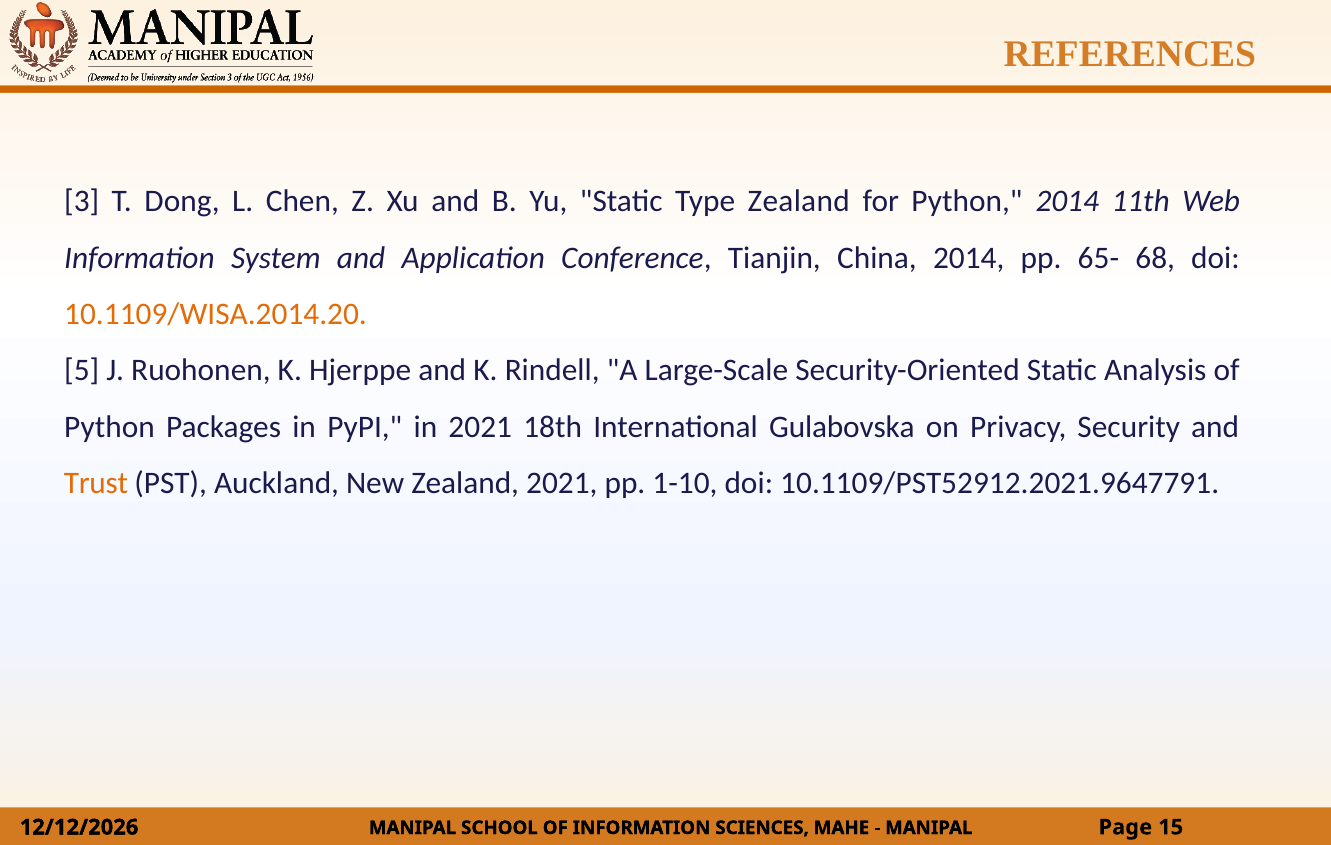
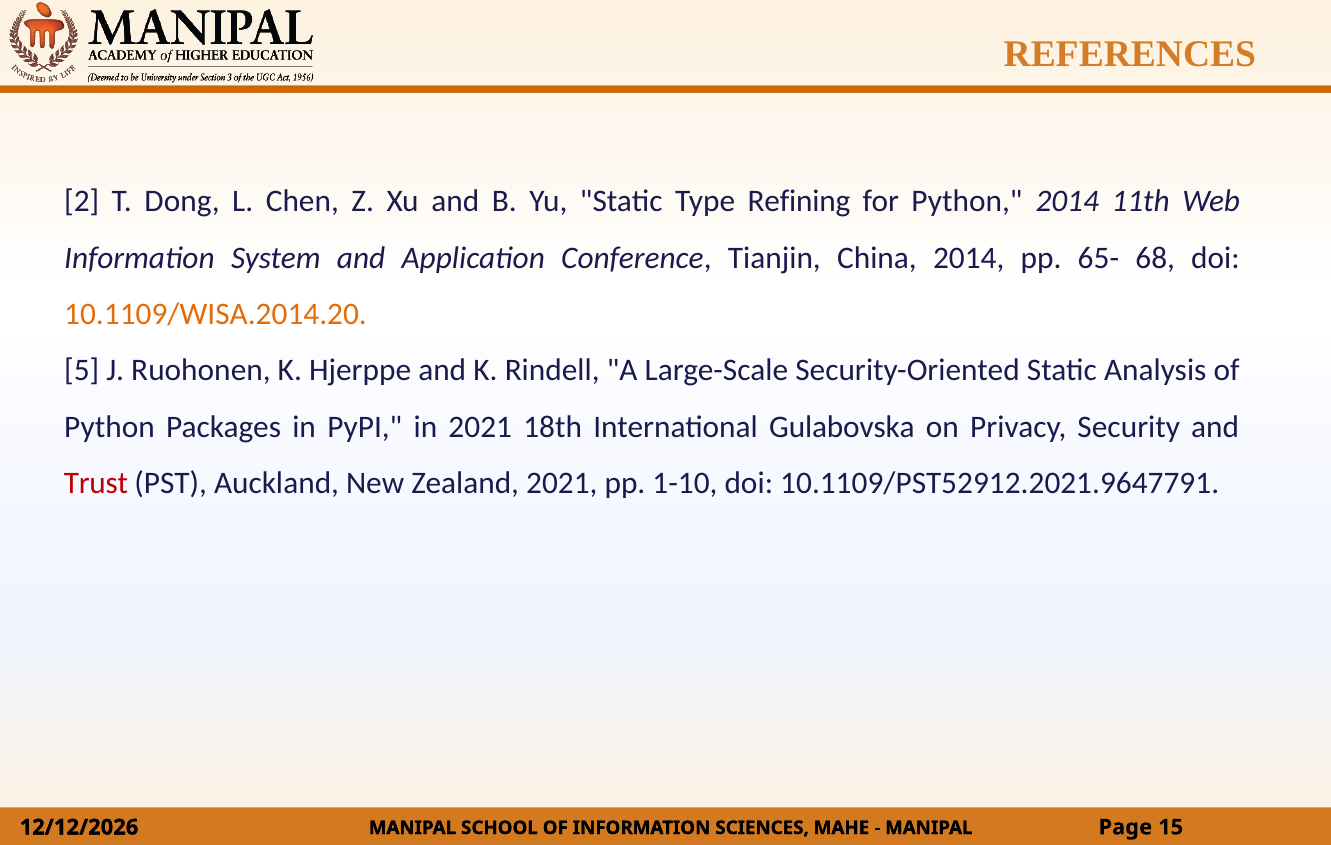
3: 3 -> 2
Type Zealand: Zealand -> Refining
Trust colour: orange -> red
